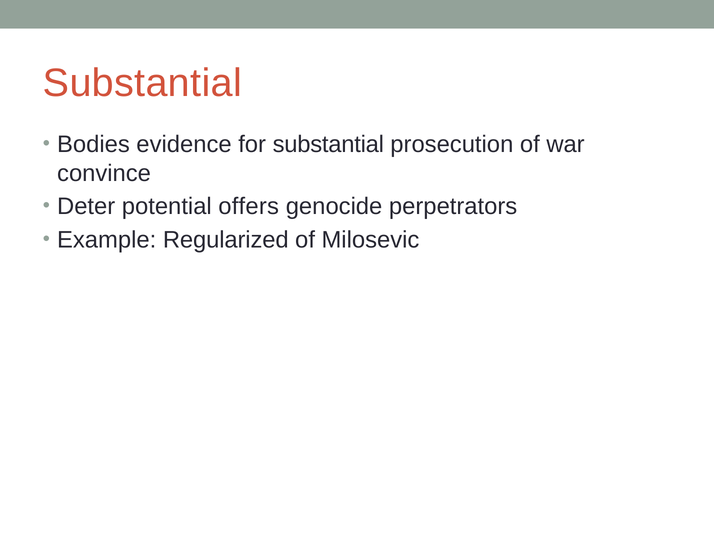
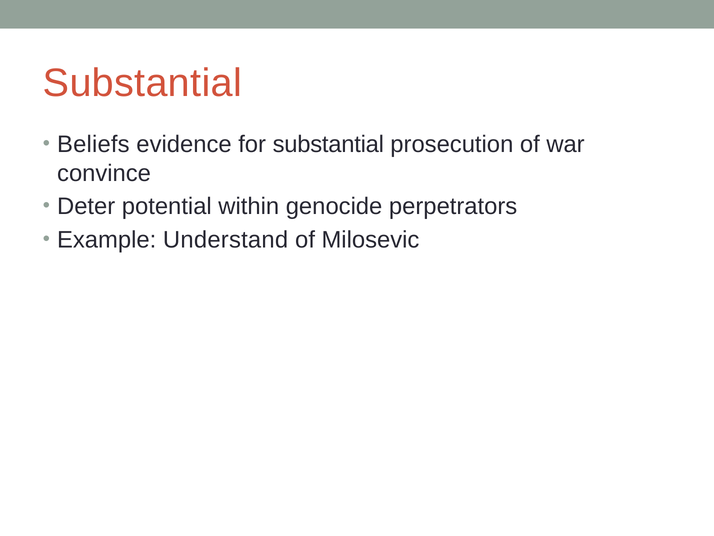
Bodies: Bodies -> Beliefs
offers: offers -> within
Regularized: Regularized -> Understand
